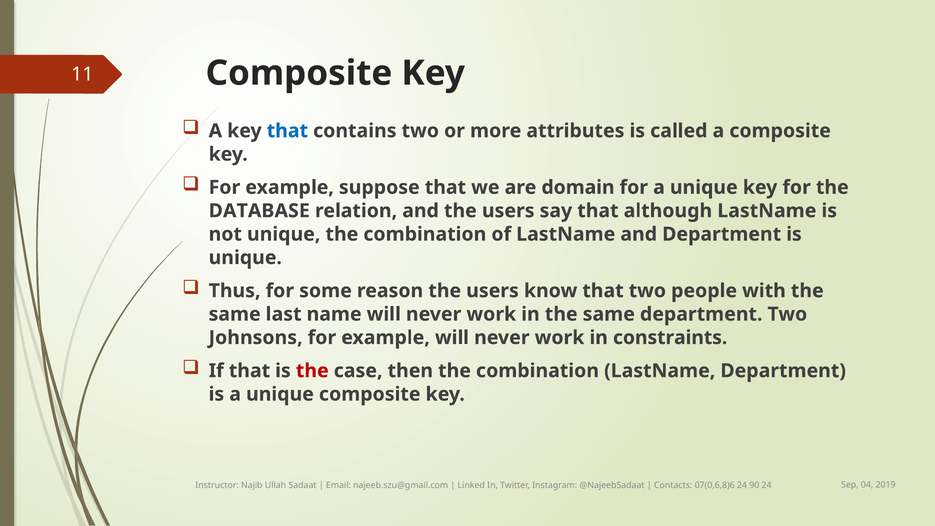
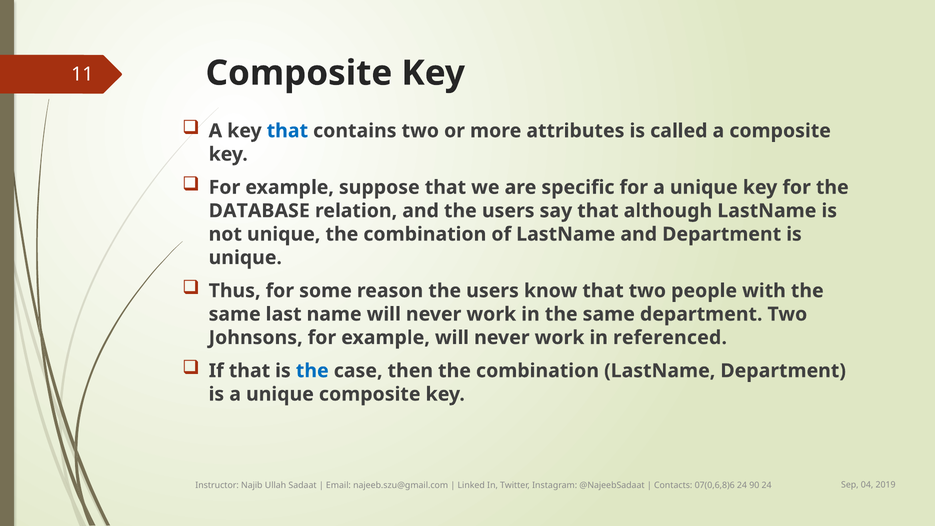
domain: domain -> specific
constraints: constraints -> referenced
the at (312, 371) colour: red -> blue
